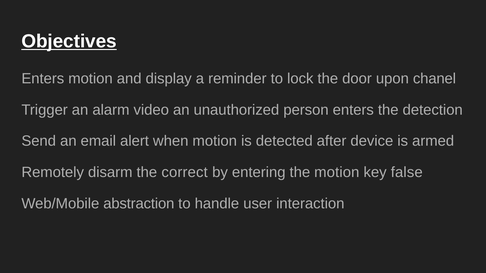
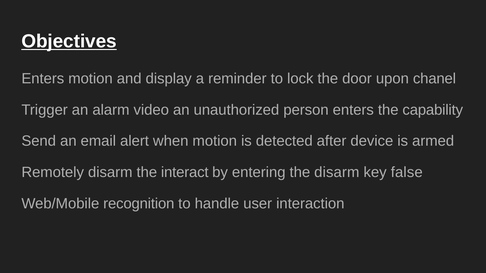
detection: detection -> capability
correct: correct -> interact
the motion: motion -> disarm
abstraction: abstraction -> recognition
